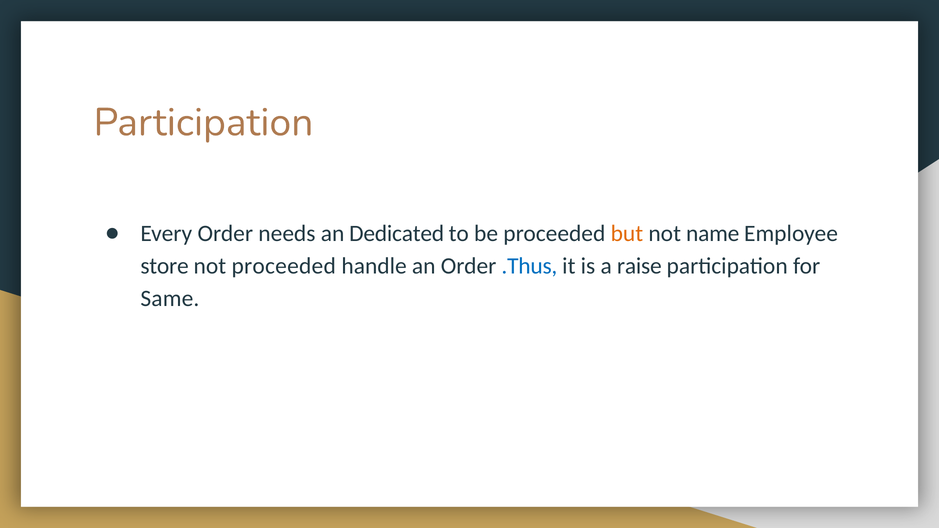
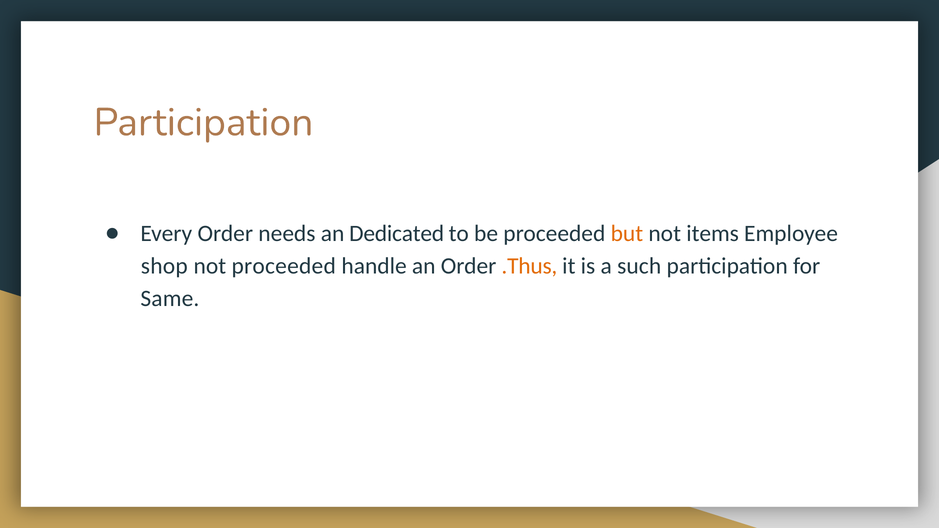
name: name -> items
store: store -> shop
.Thus colour: blue -> orange
raise: raise -> such
